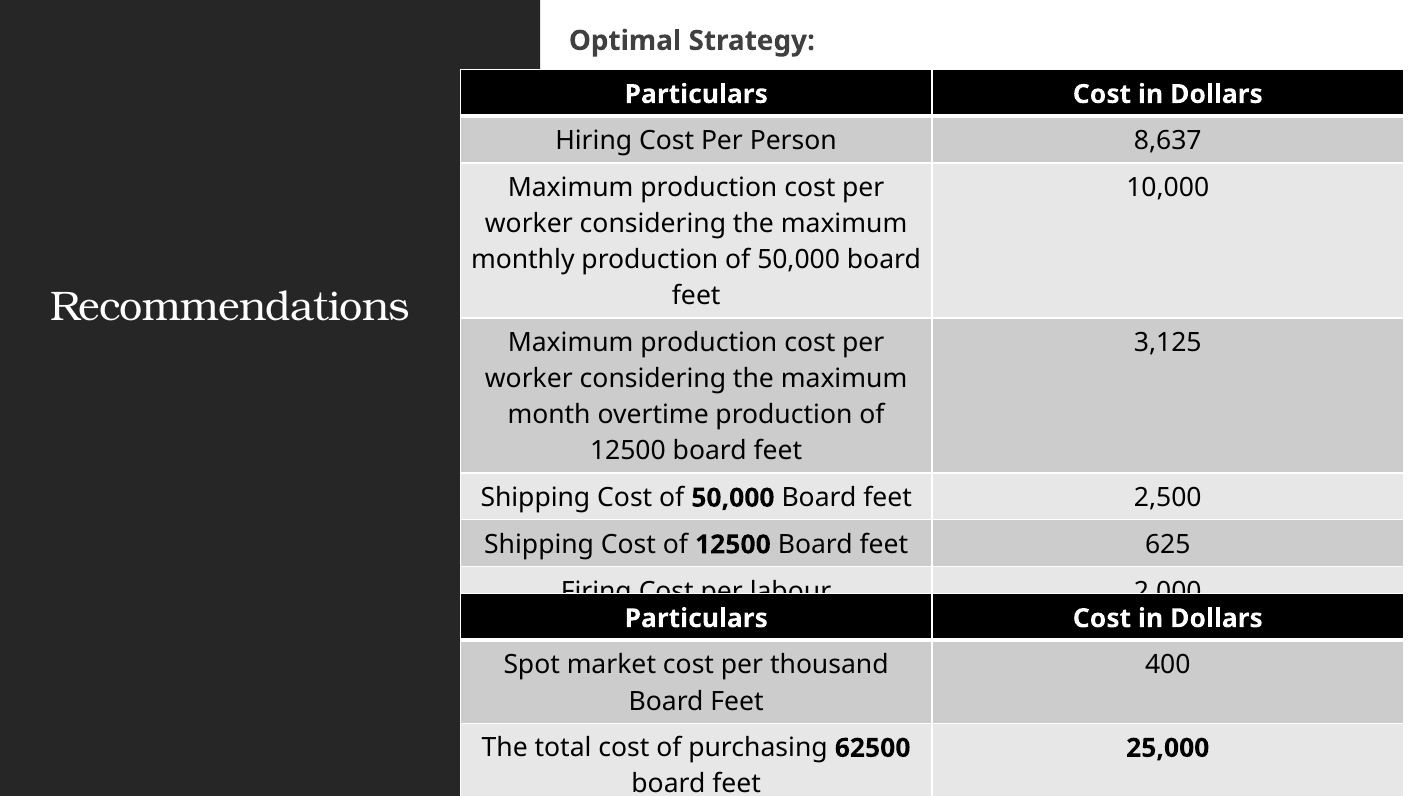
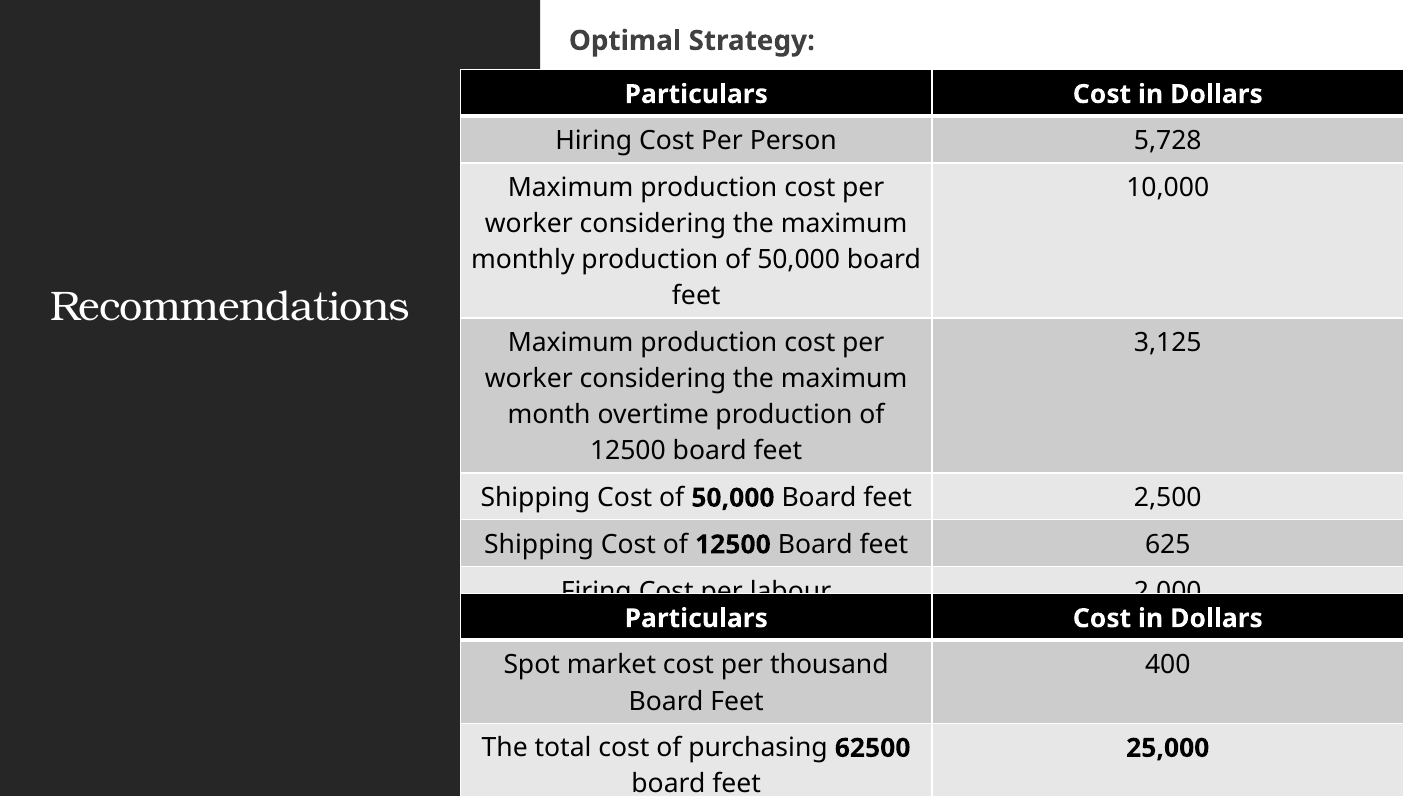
8,637: 8,637 -> 5,728
